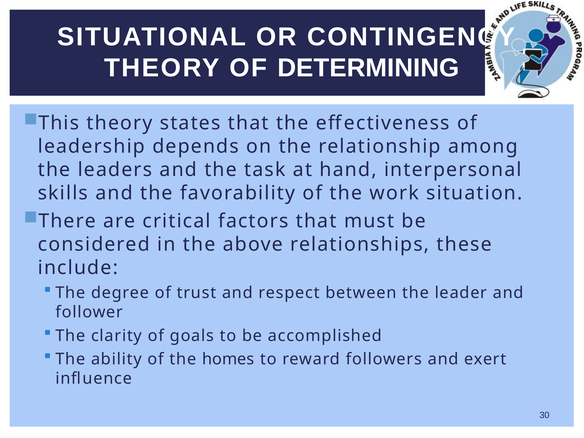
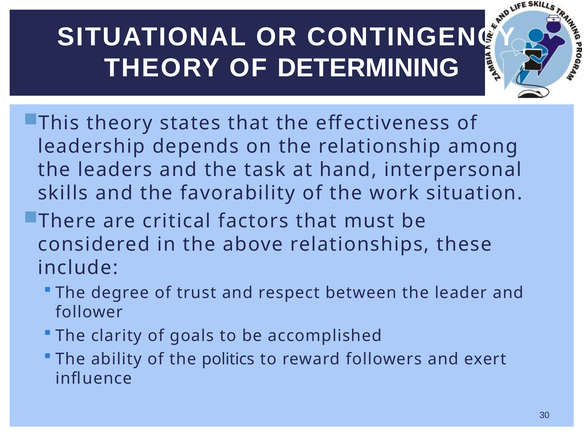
homes: homes -> politics
